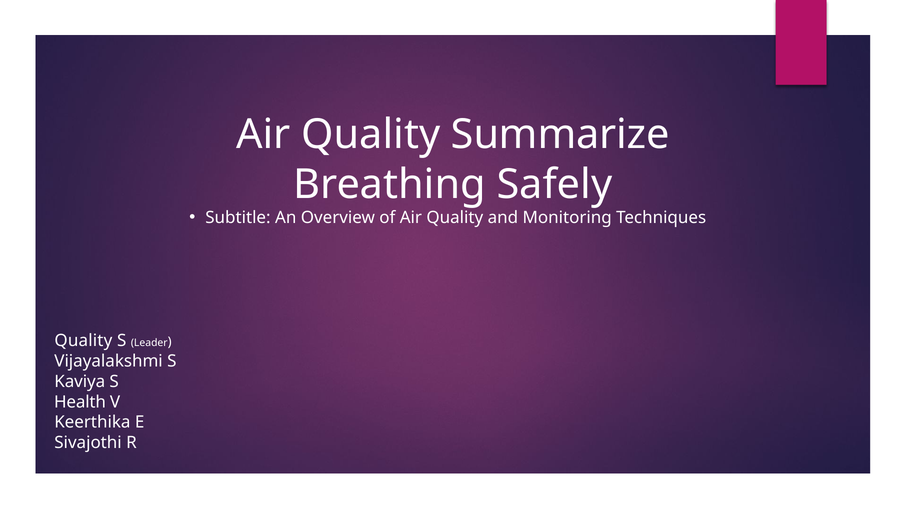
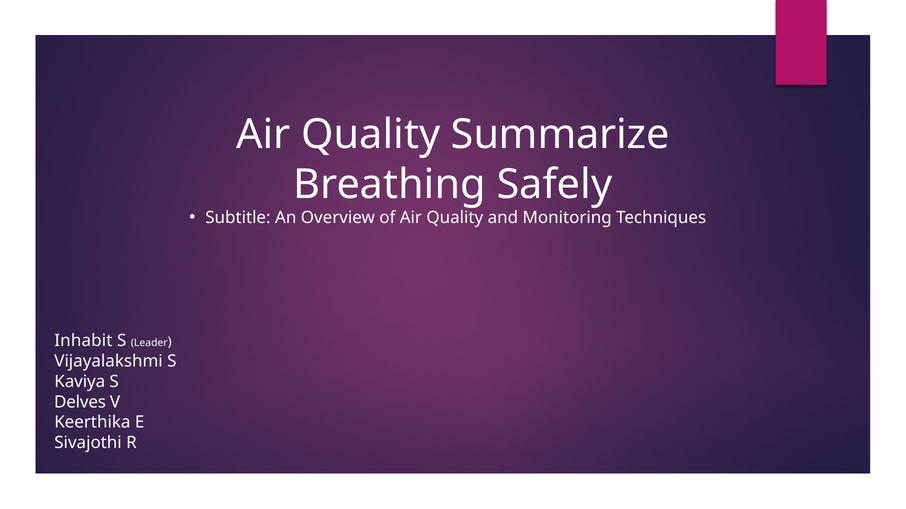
Quality at (83, 341): Quality -> Inhabit
Health: Health -> Delves
